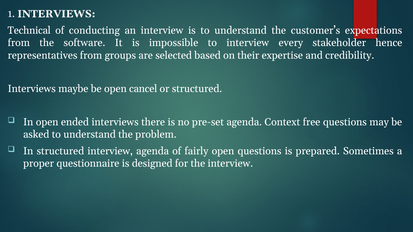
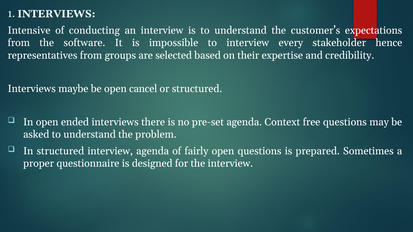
Technical: Technical -> Intensive
